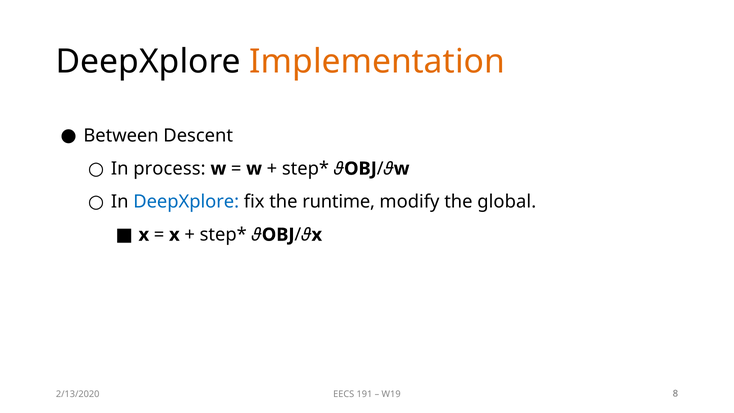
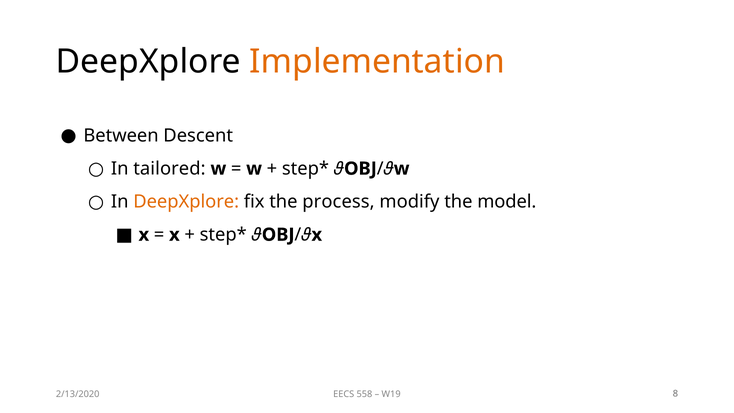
process: process -> tailored
DeepXplore at (186, 202) colour: blue -> orange
runtime: runtime -> process
global: global -> model
191: 191 -> 558
